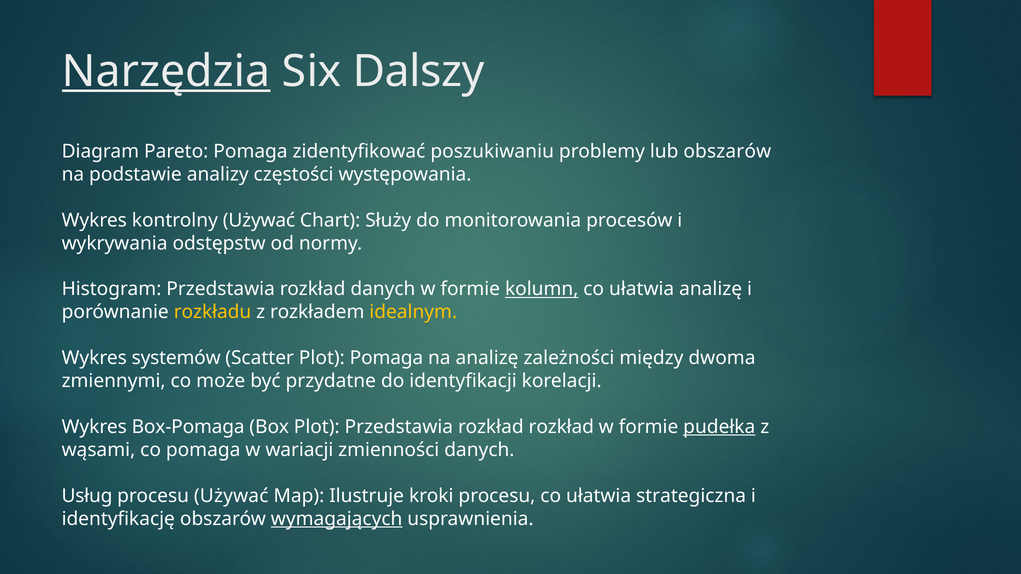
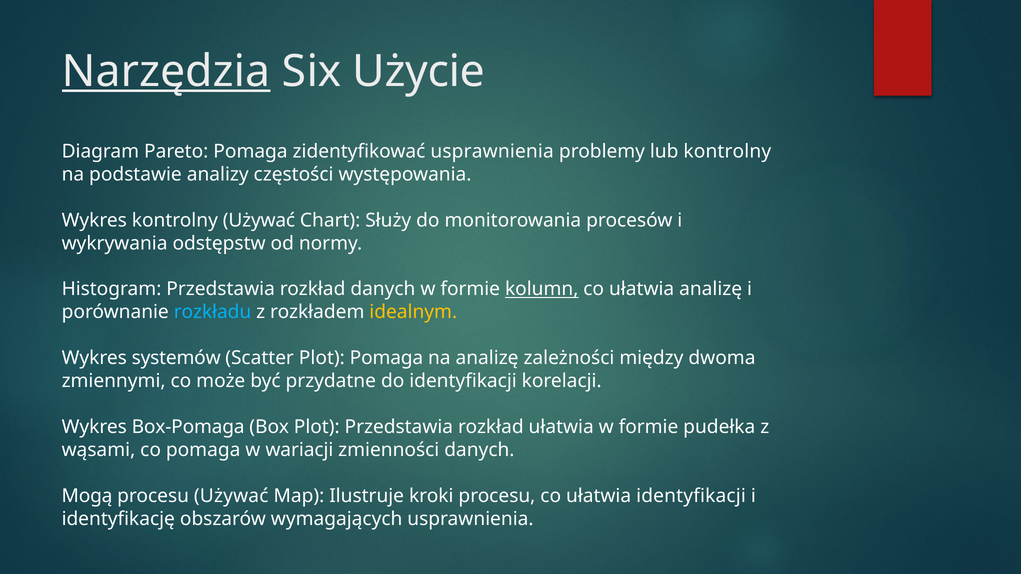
Dalszy: Dalszy -> Użycie
zidentyfikować poszukiwaniu: poszukiwaniu -> usprawnienia
lub obszarów: obszarów -> kontrolny
rozkładu colour: yellow -> light blue
rozkład rozkład: rozkład -> ułatwia
pudełka underline: present -> none
Usług: Usług -> Mogą
ułatwia strategiczna: strategiczna -> identyfikacji
wymagających underline: present -> none
